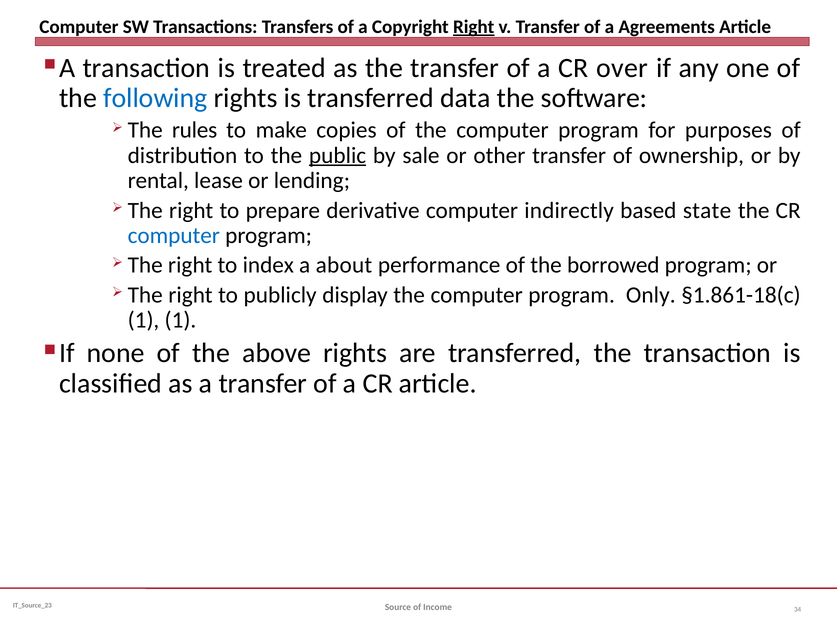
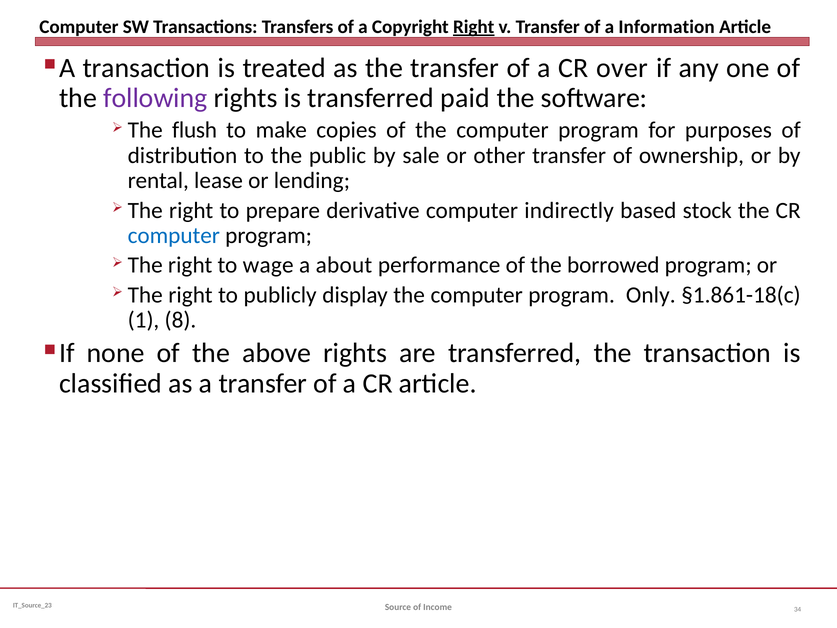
Agreements: Agreements -> Information
following colour: blue -> purple
data: data -> paid
rules: rules -> flush
public underline: present -> none
state: state -> stock
index: index -> wage
1 at (180, 320): 1 -> 8
